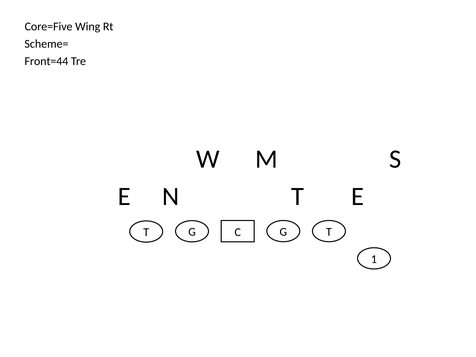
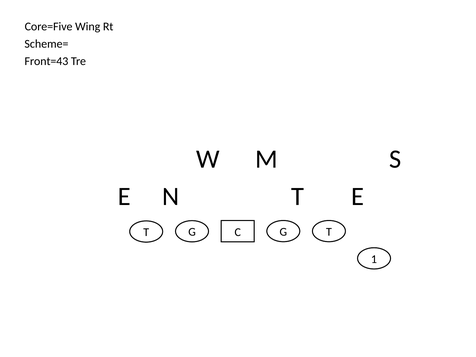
Front=44: Front=44 -> Front=43
